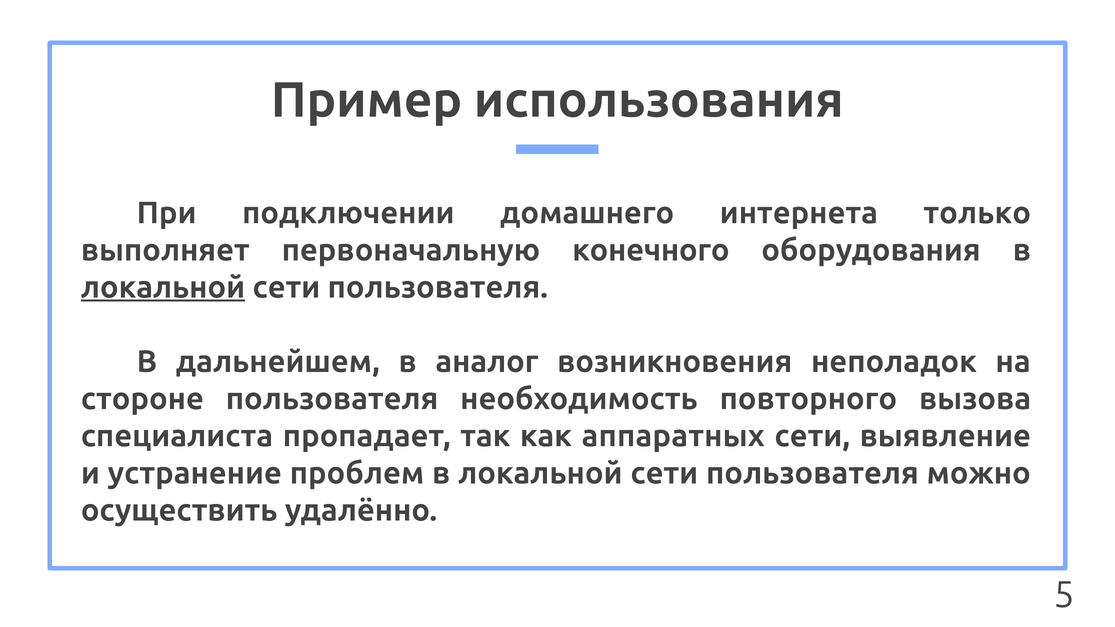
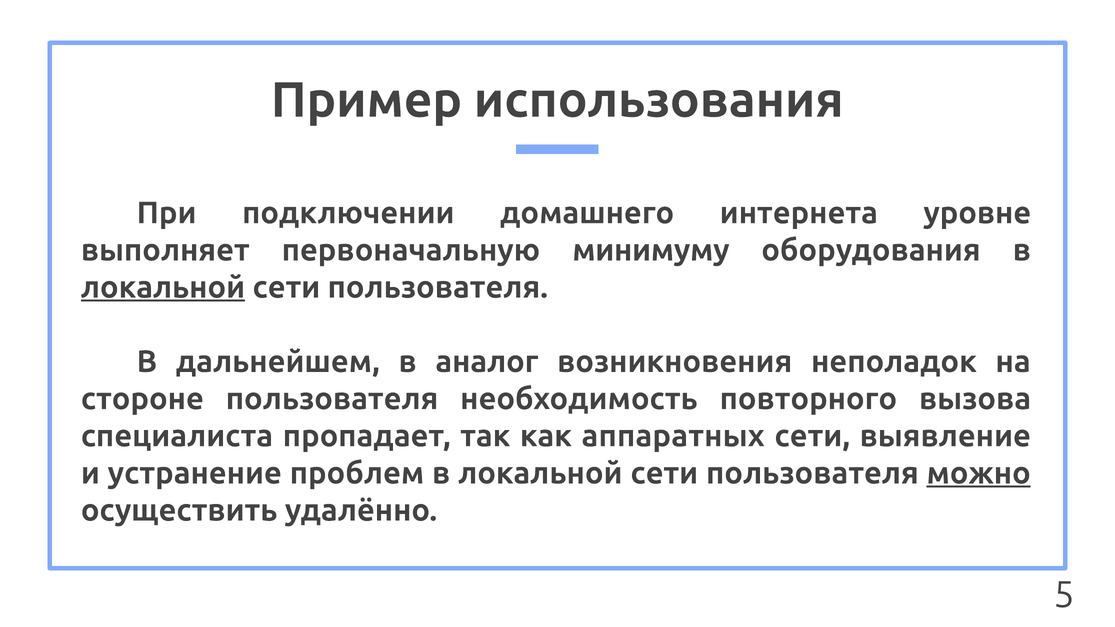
только: только -> уровне
конечного: конечного -> минимуму
можно underline: none -> present
